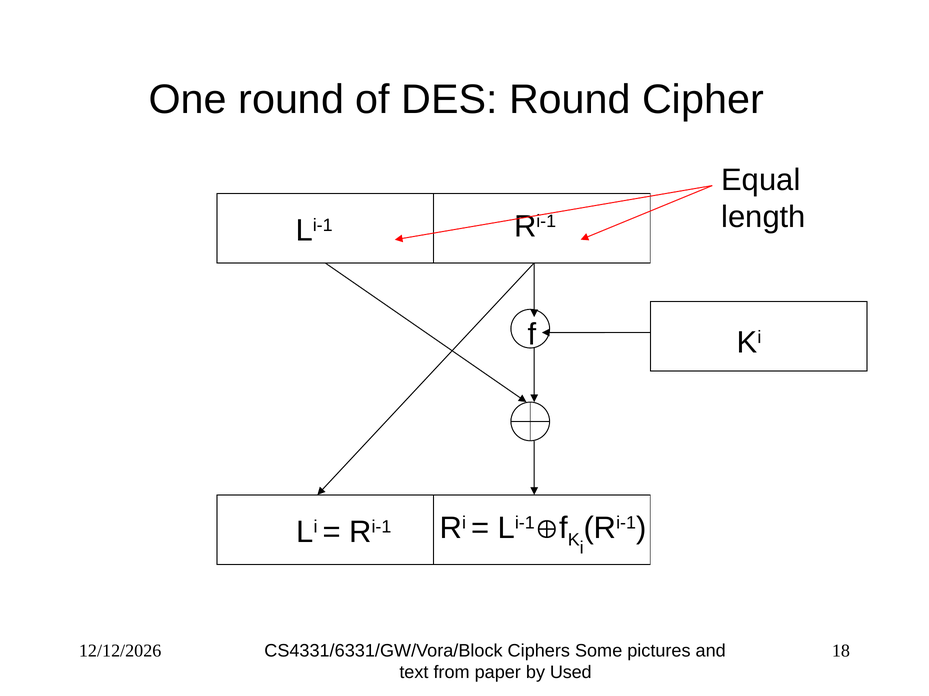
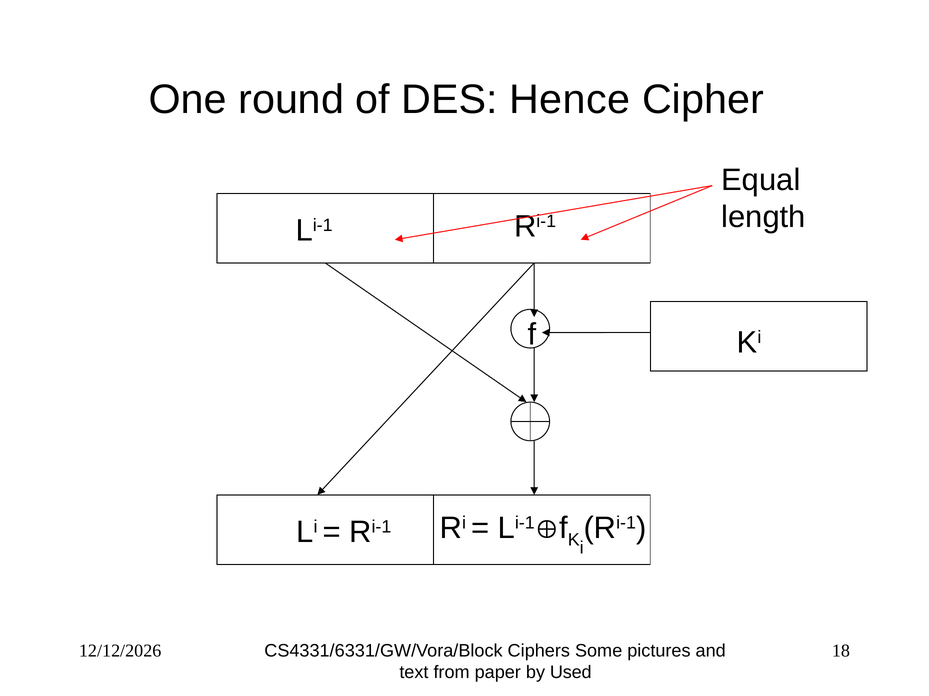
DES Round: Round -> Hence
